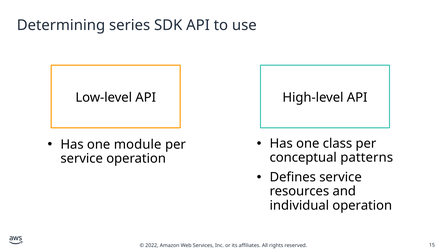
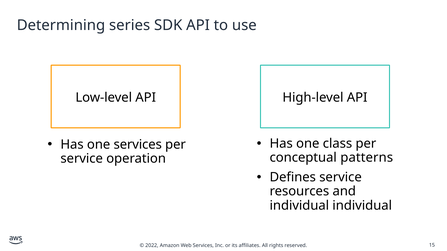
one module: module -> services
individual operation: operation -> individual
